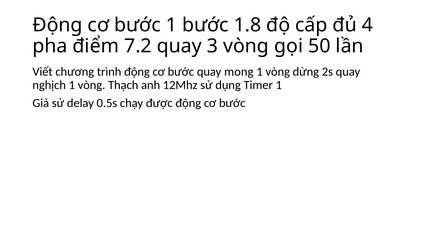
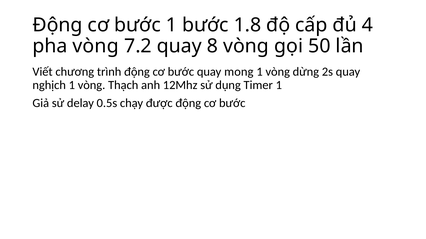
pha điểm: điểm -> vòng
3: 3 -> 8
